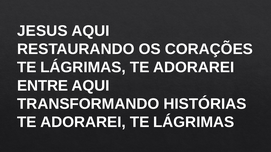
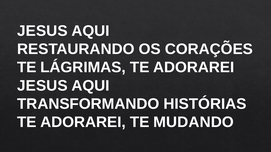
ENTRE at (43, 86): ENTRE -> JESUS
ADORAREI TE LÁGRIMAS: LÁGRIMAS -> MUDANDO
